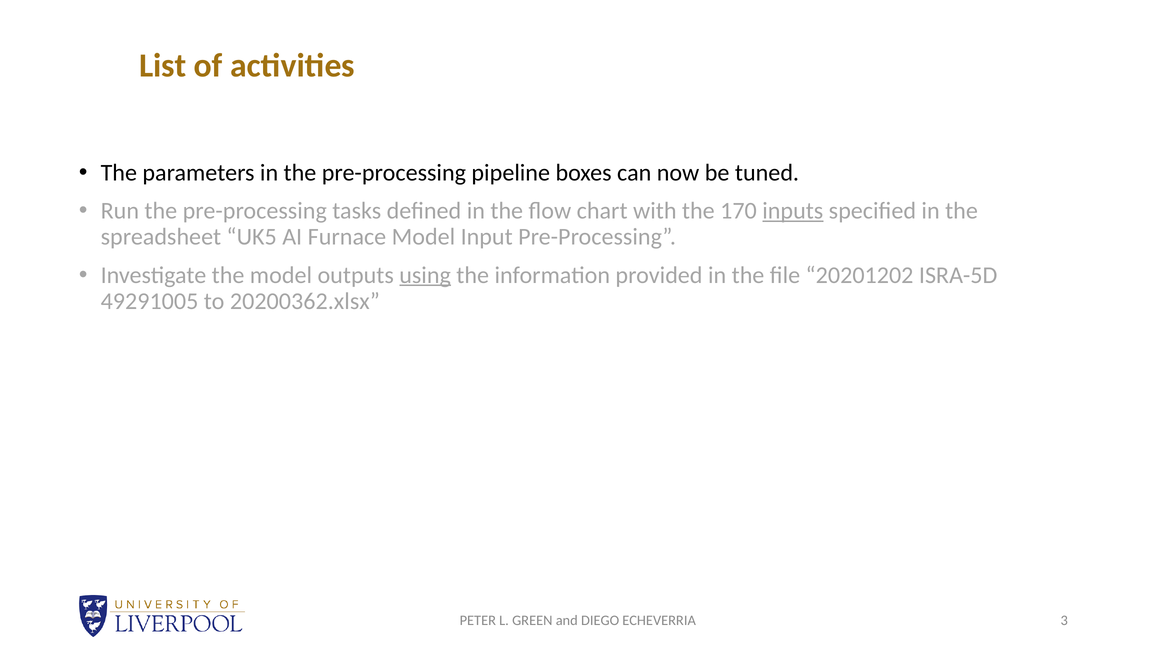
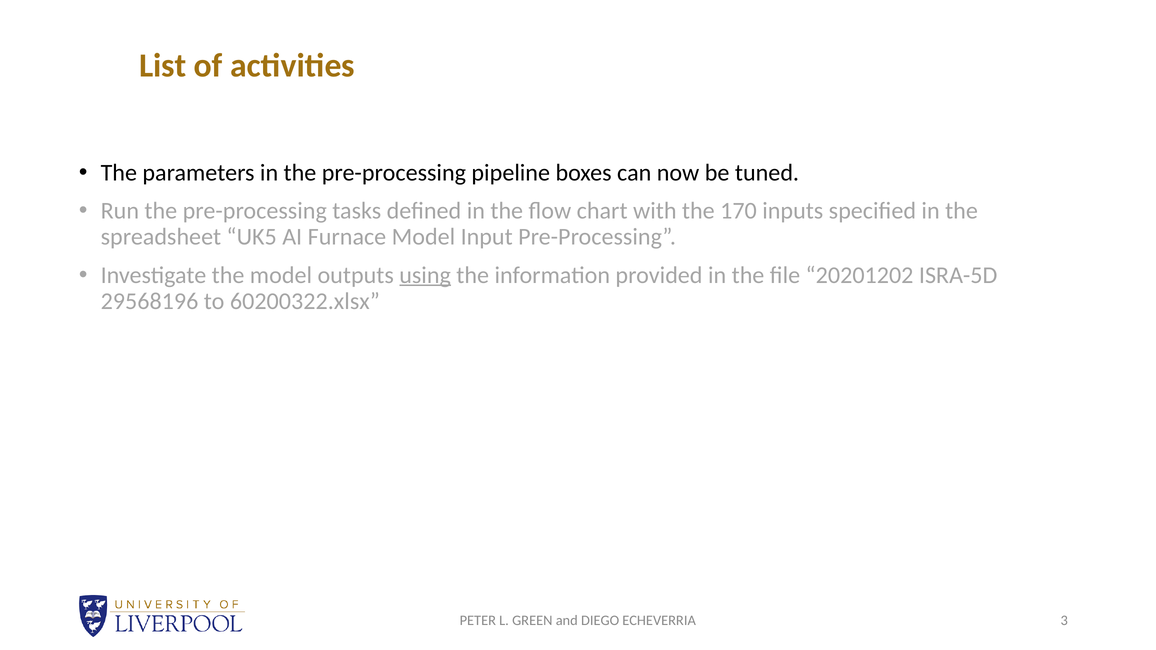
inputs underline: present -> none
49291005: 49291005 -> 29568196
20200362.xlsx: 20200362.xlsx -> 60200322.xlsx
